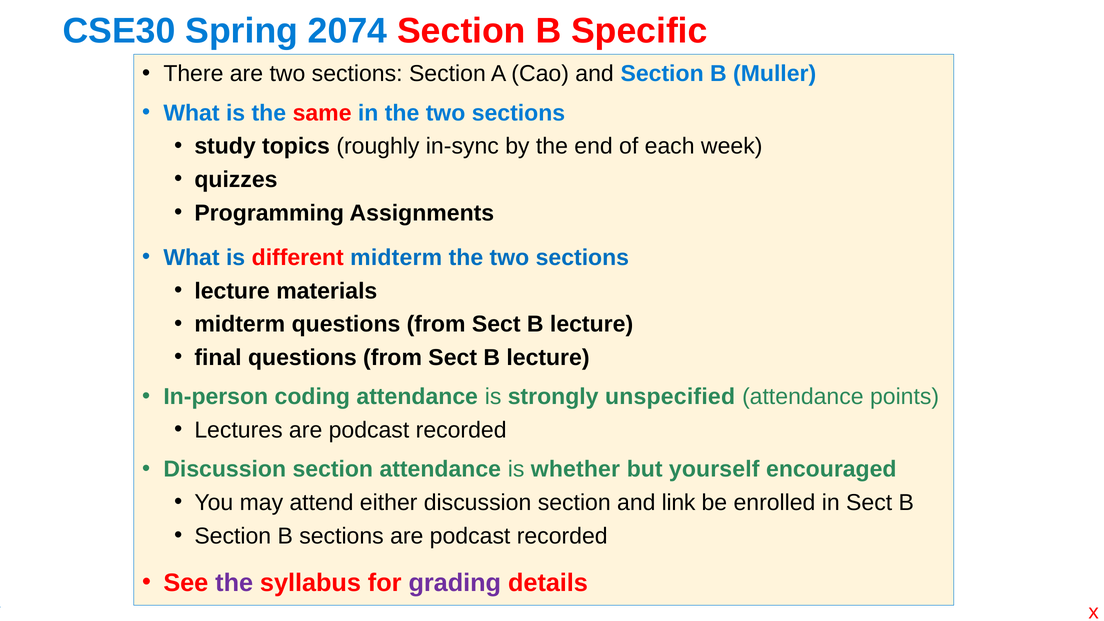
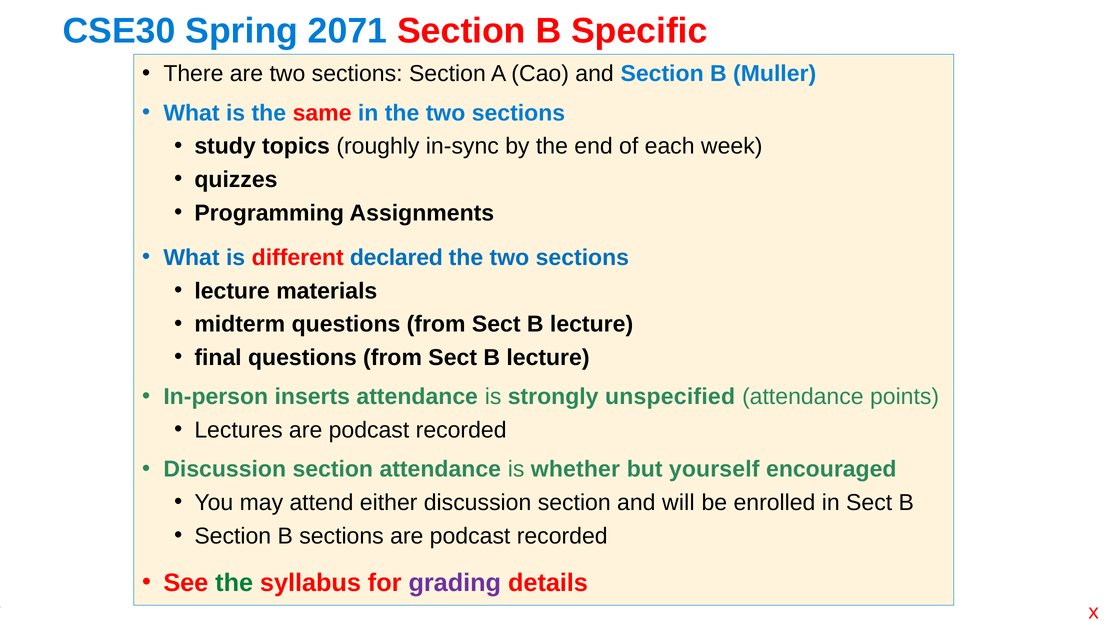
2074: 2074 -> 2071
different midterm: midterm -> declared
coding: coding -> inserts
link: link -> will
the at (234, 583) colour: purple -> green
